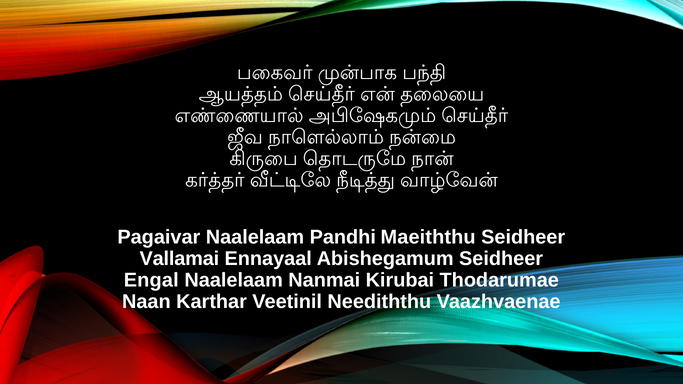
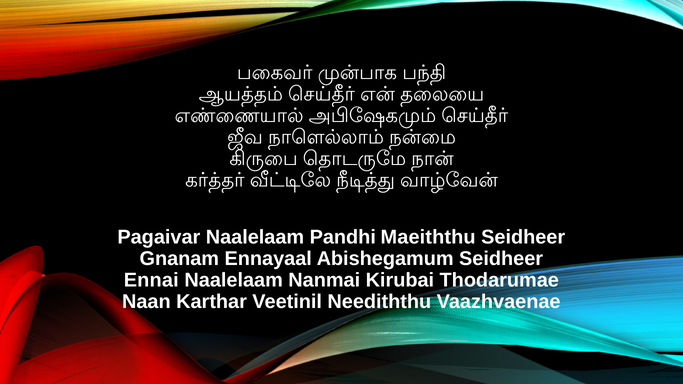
Vallamai: Vallamai -> Gnanam
Engal: Engal -> Ennai
